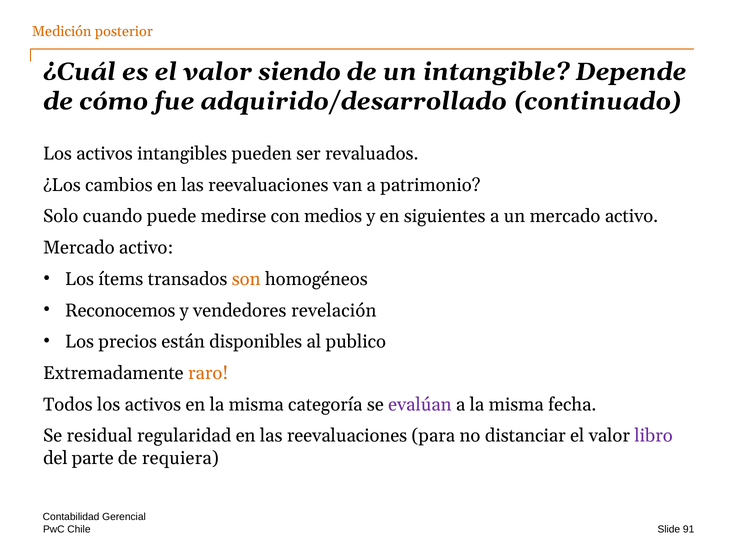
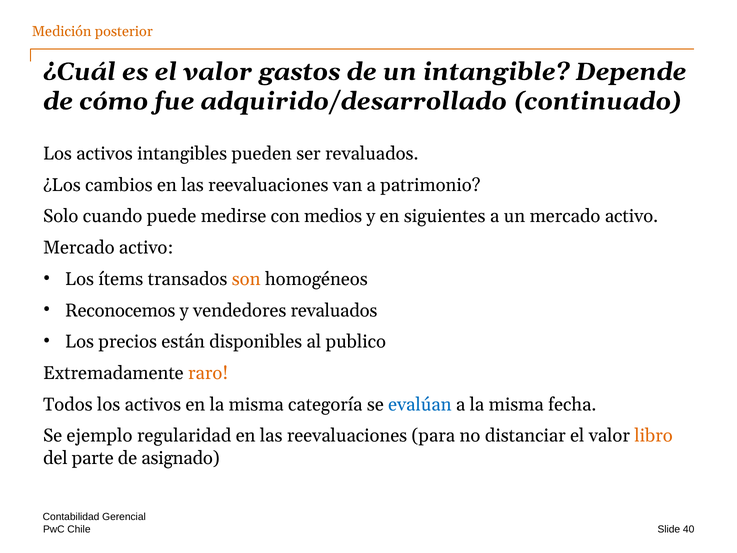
siendo: siendo -> gastos
vendedores revelación: revelación -> revaluados
evalúan colour: purple -> blue
residual: residual -> ejemplo
libro colour: purple -> orange
requiera: requiera -> asignado
91: 91 -> 40
